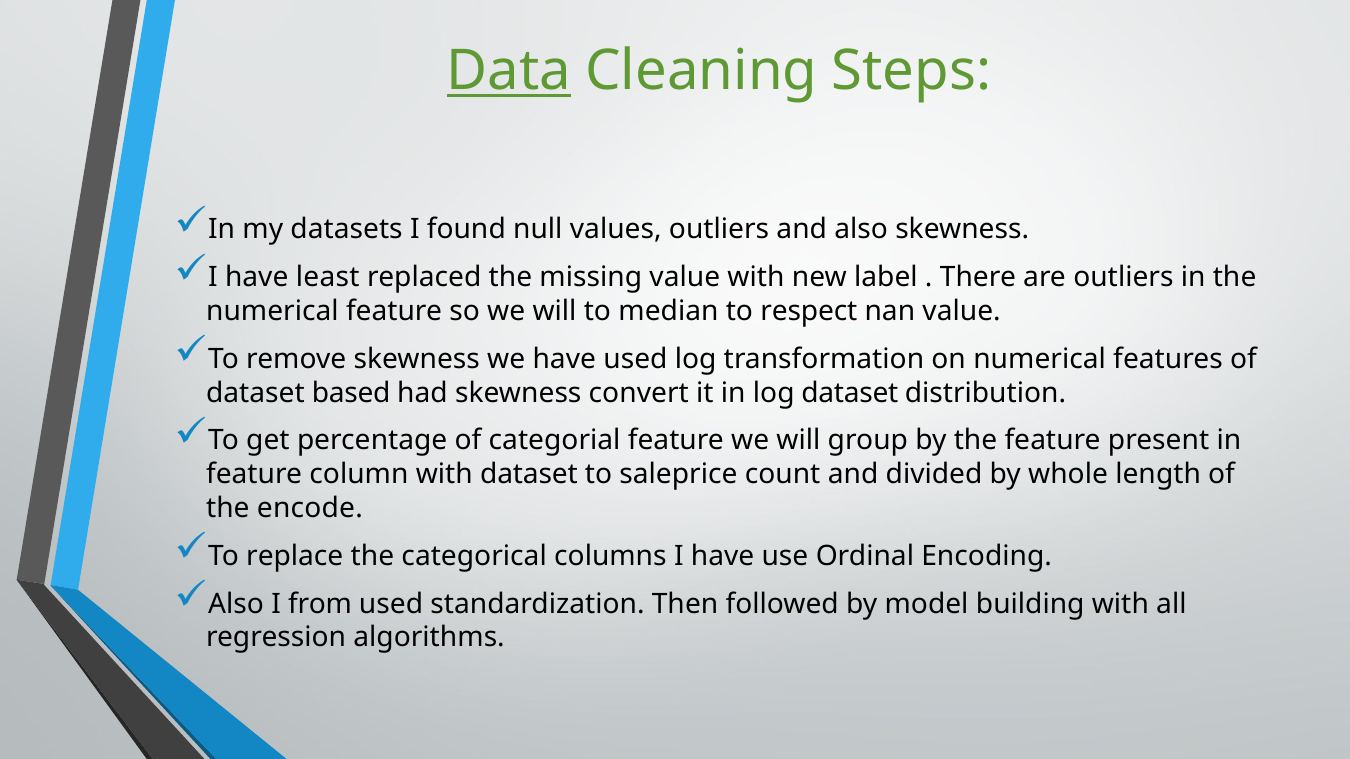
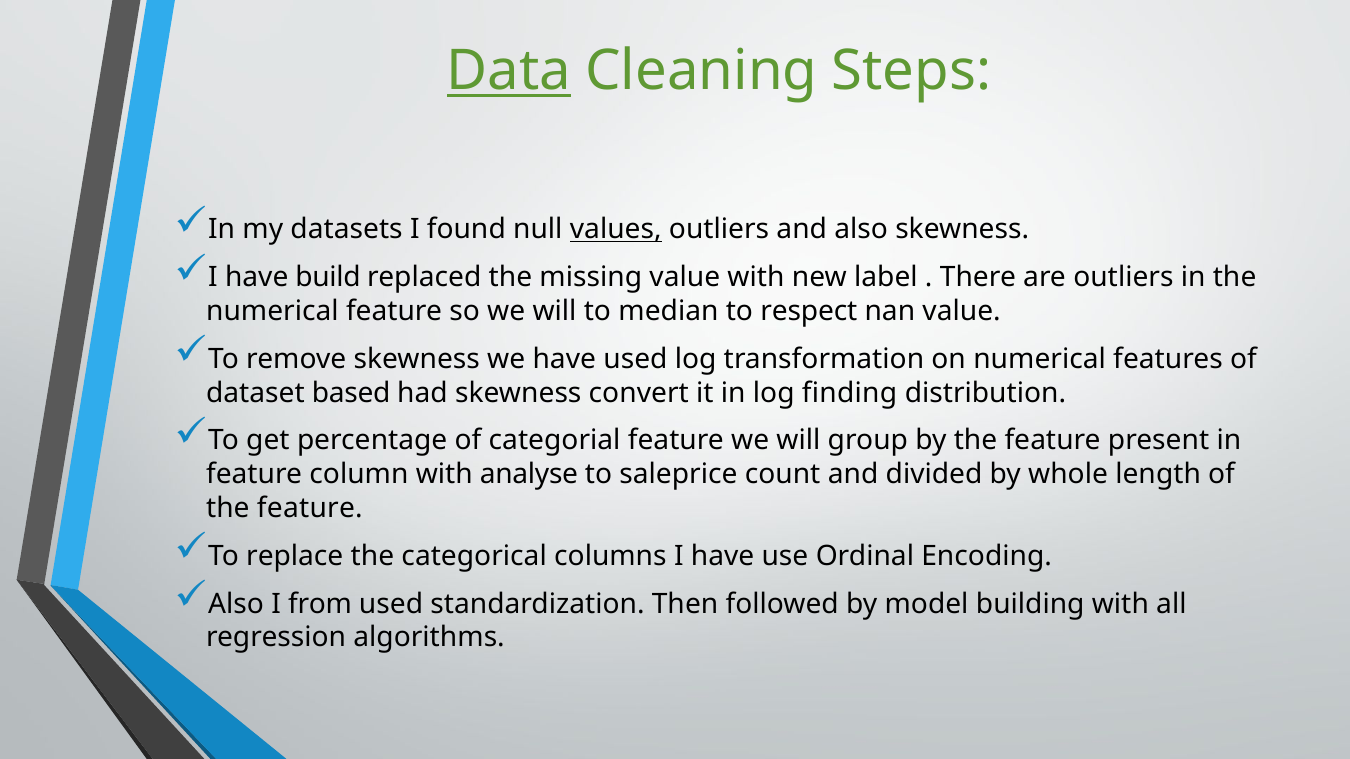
values underline: none -> present
least: least -> build
log dataset: dataset -> finding
with dataset: dataset -> analyse
encode at (310, 509): encode -> feature
